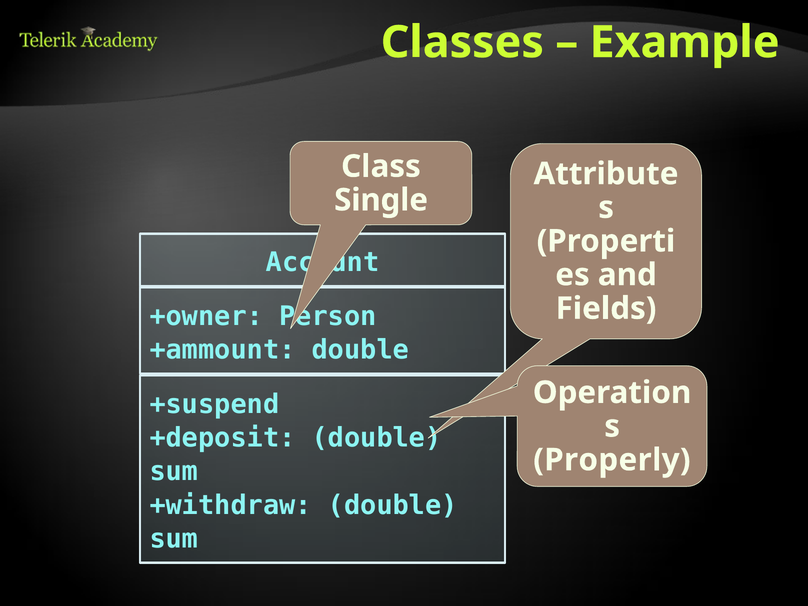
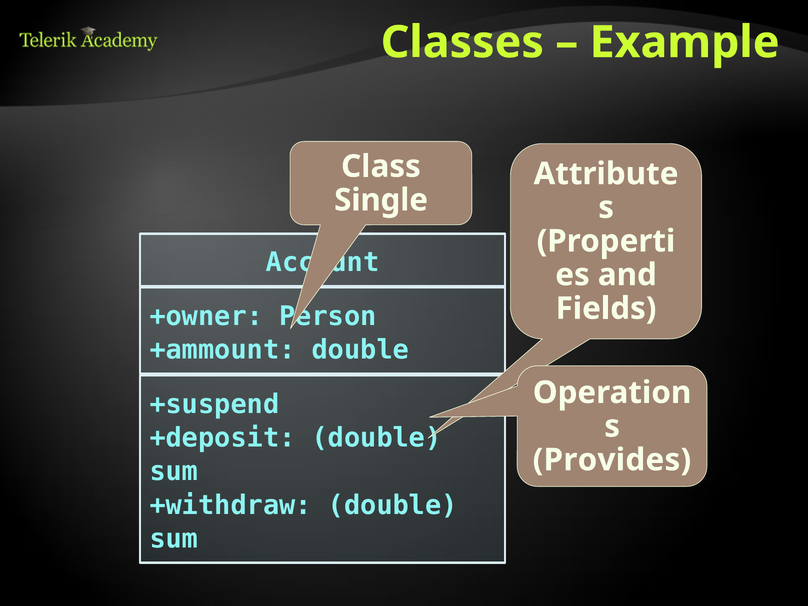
Properly: Properly -> Provides
